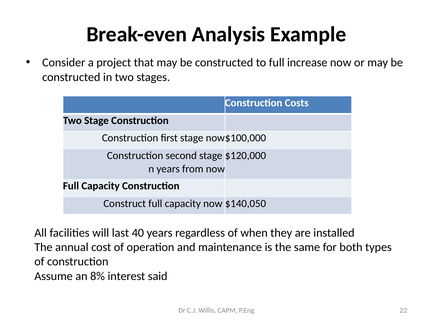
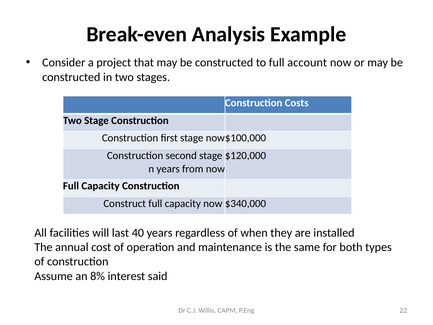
increase: increase -> account
$140,050: $140,050 -> $340,000
